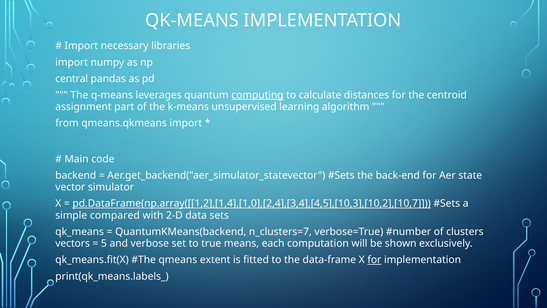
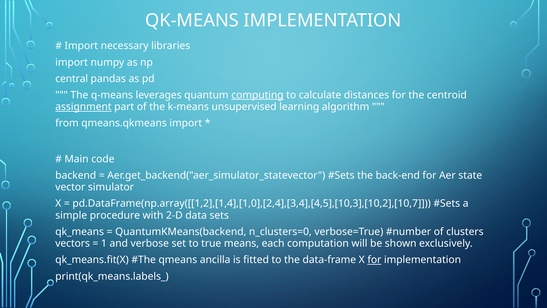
assignment underline: none -> present
pd.DataFrame(np.array([[1,2],[1,4],[1,0],[2,4],[3,4],[4,5],[10,3],[10,2],[10,7 underline: present -> none
compared: compared -> procedure
n_clusters=7: n_clusters=7 -> n_clusters=0
5: 5 -> 1
extent: extent -> ancilla
